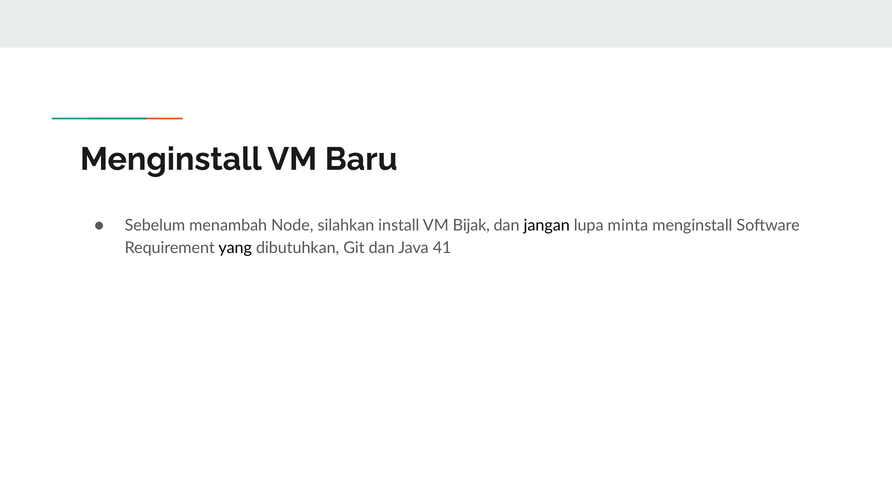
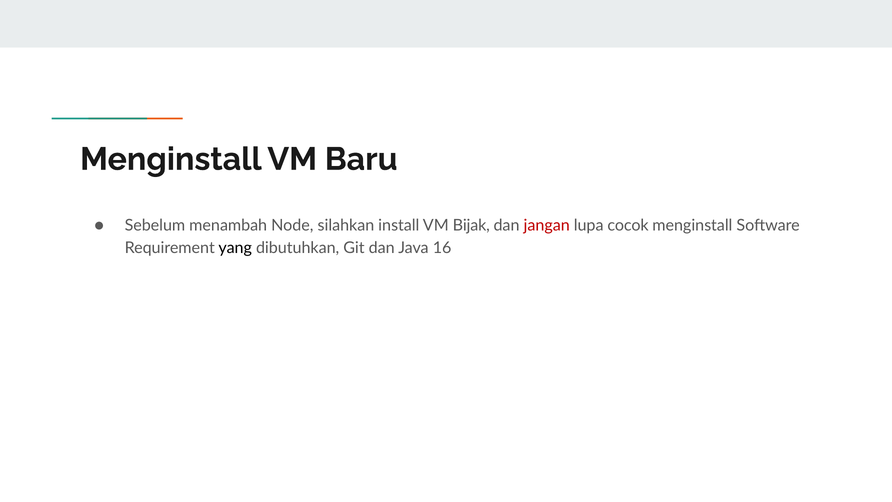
jangan colour: black -> red
minta: minta -> cocok
41: 41 -> 16
